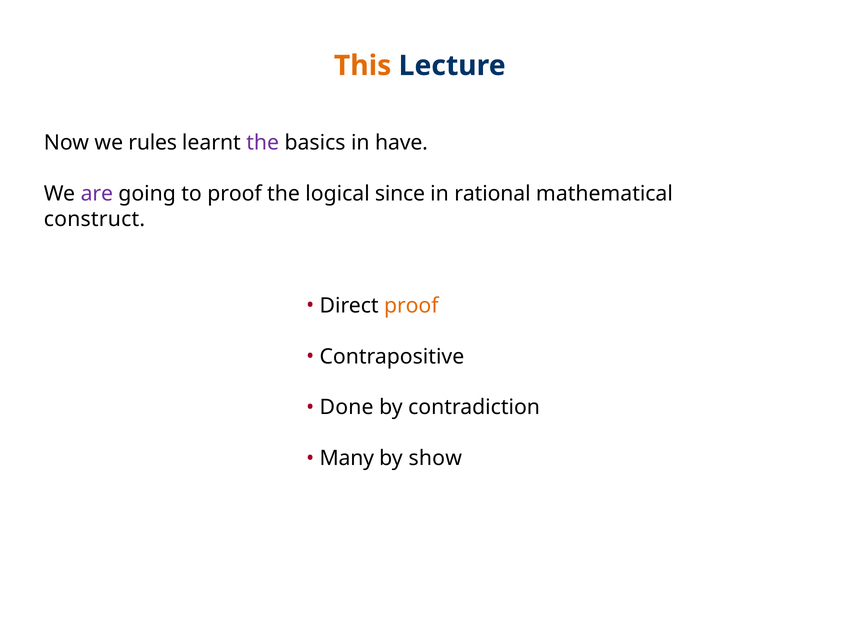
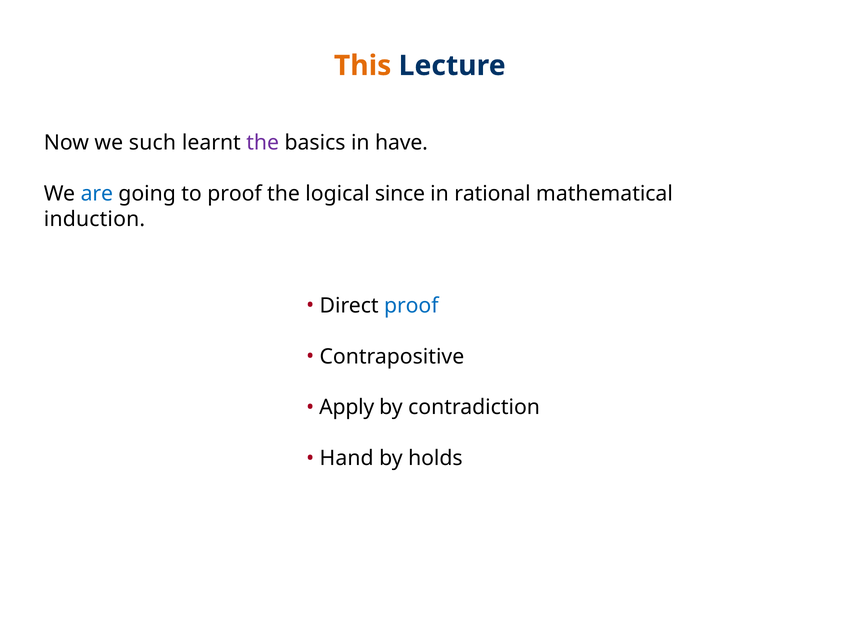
rules: rules -> such
are colour: purple -> blue
construct: construct -> induction
proof at (411, 305) colour: orange -> blue
Done: Done -> Apply
Many: Many -> Hand
show: show -> holds
